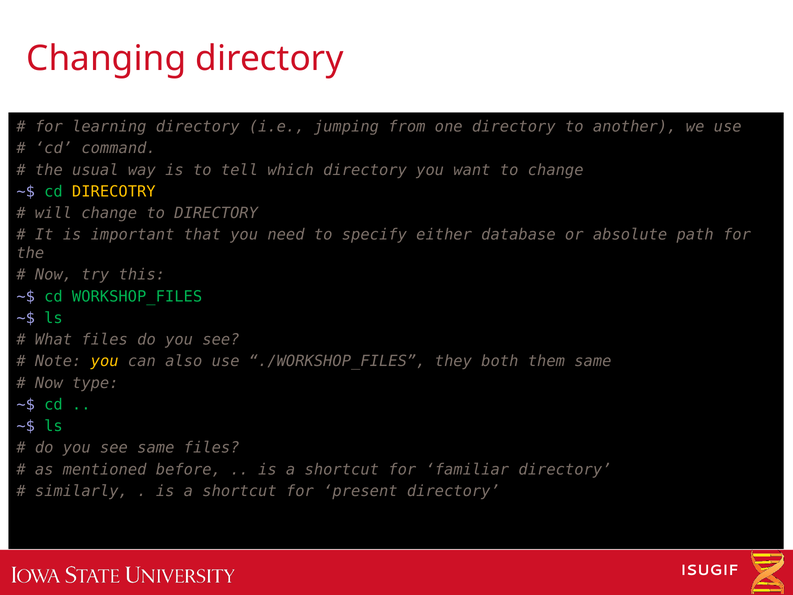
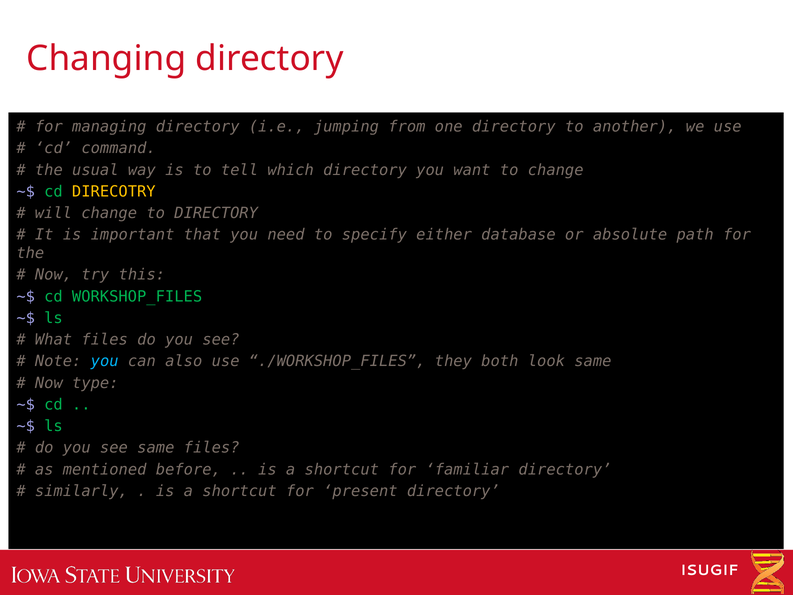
learning: learning -> managing
you at (105, 361) colour: yellow -> light blue
them: them -> look
